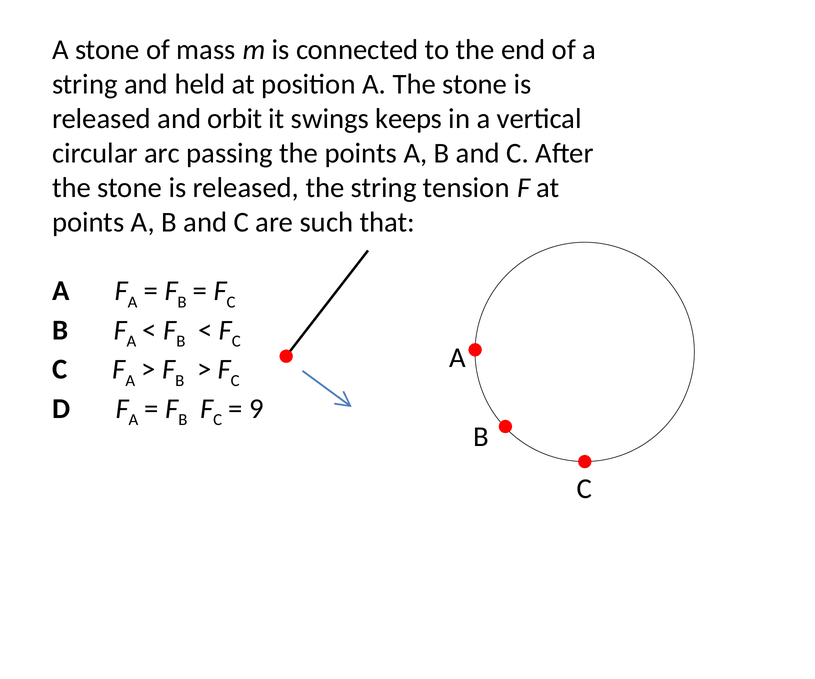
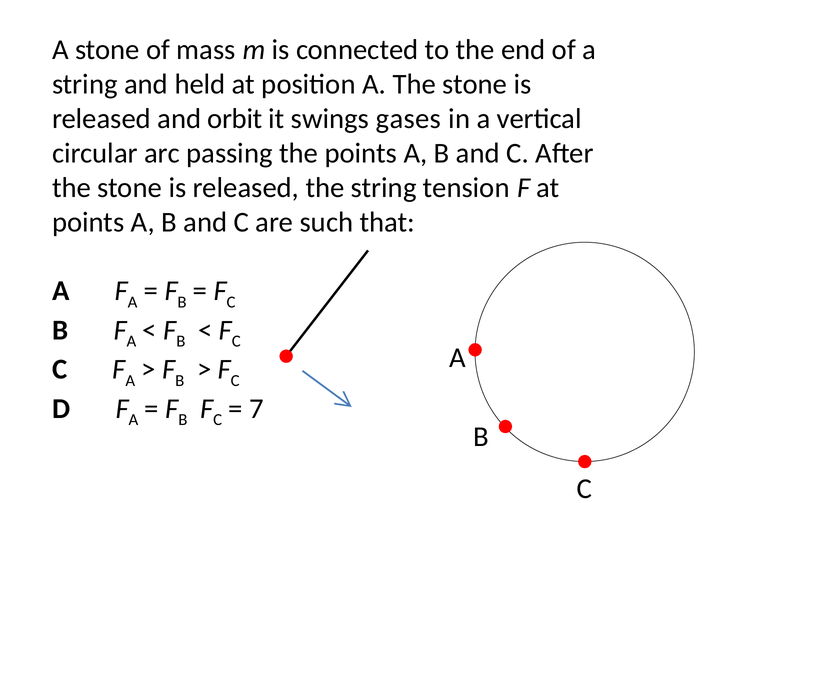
keeps: keeps -> gases
9: 9 -> 7
